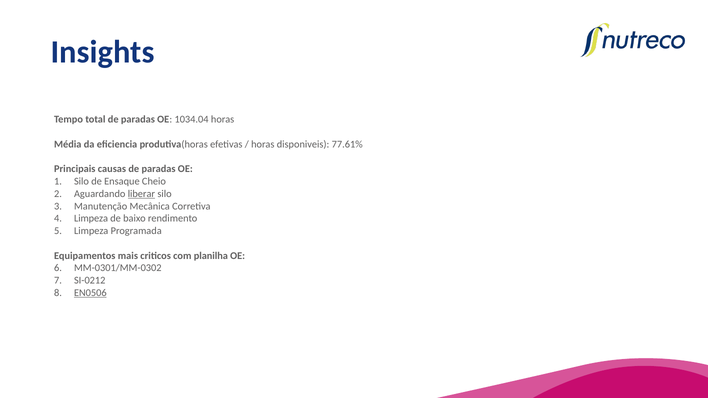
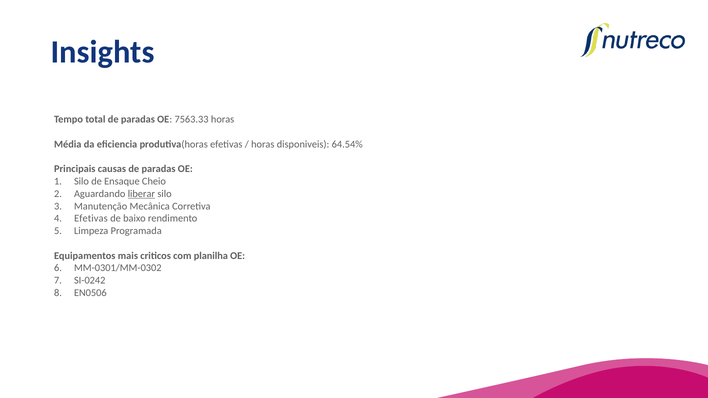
1034.04: 1034.04 -> 7563.33
77.61%: 77.61% -> 64.54%
Limpeza at (91, 219): Limpeza -> Efetivas
SI-0212: SI-0212 -> SI-0242
EN0506 underline: present -> none
